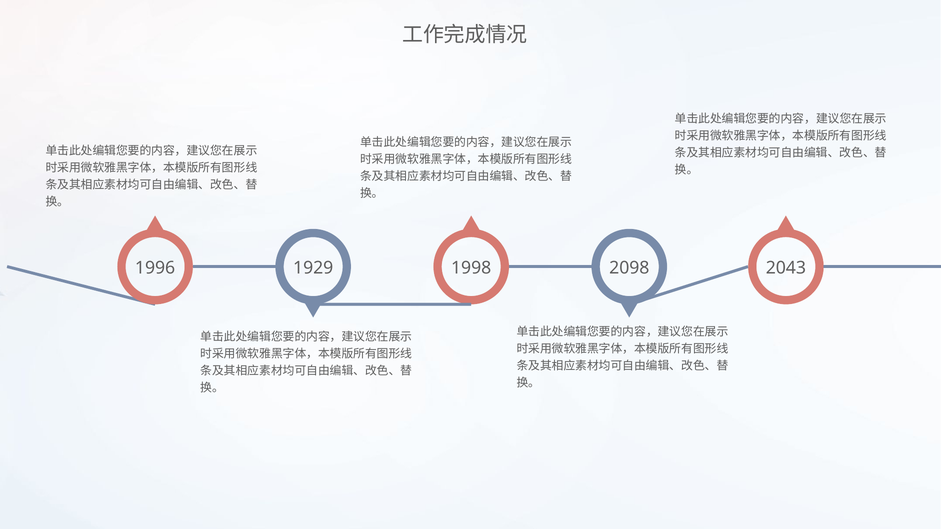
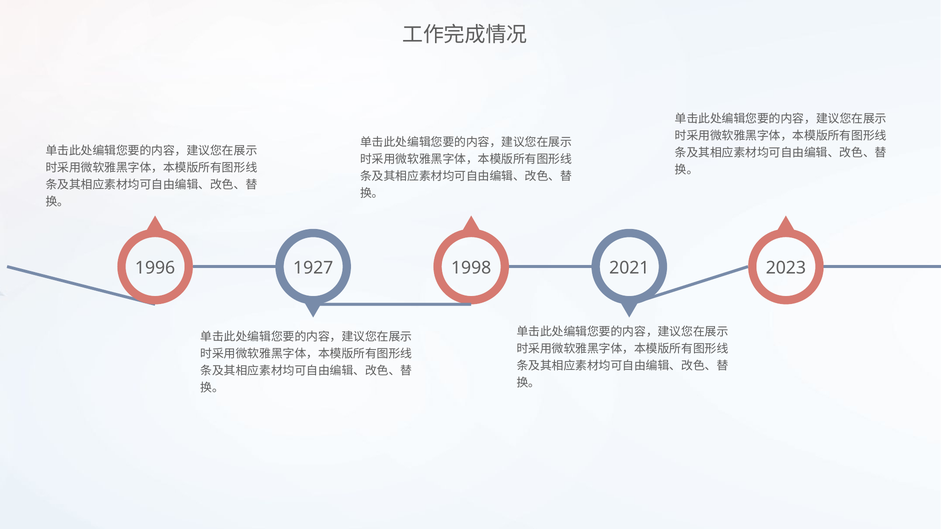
1929: 1929 -> 1927
2098: 2098 -> 2021
2043: 2043 -> 2023
